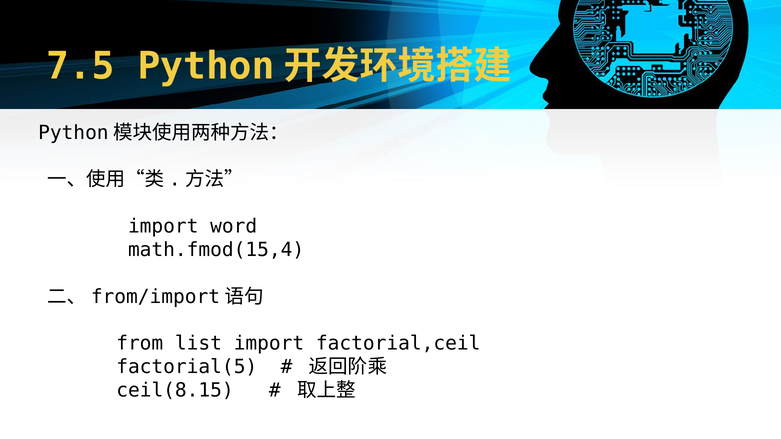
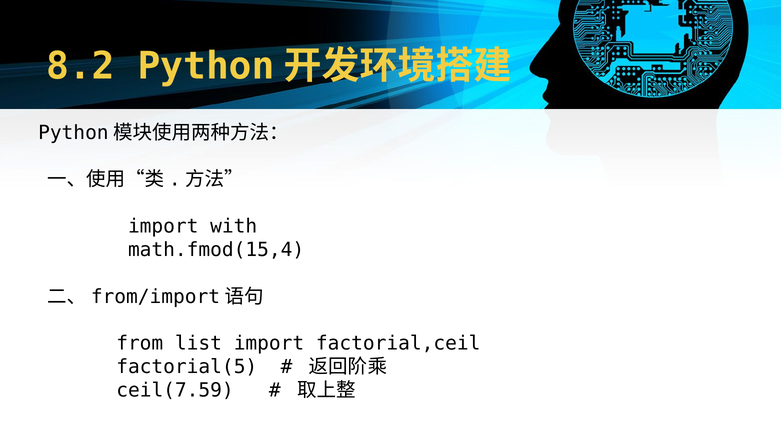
7.5: 7.5 -> 8.2
word: word -> with
ceil(8.15: ceil(8.15 -> ceil(7.59
